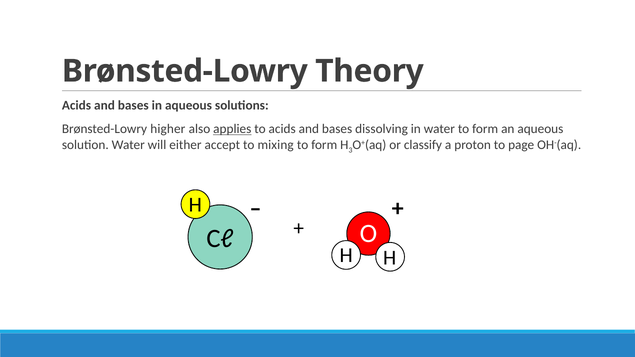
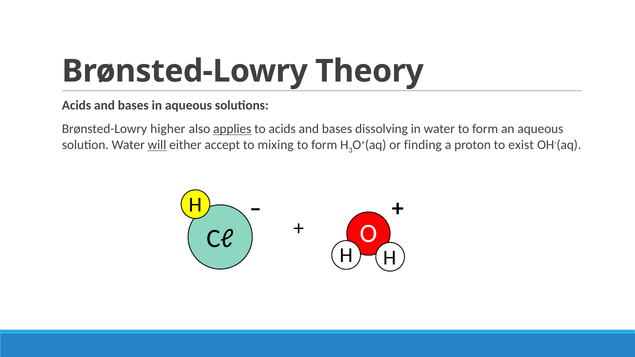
will underline: none -> present
classify: classify -> finding
page: page -> exist
